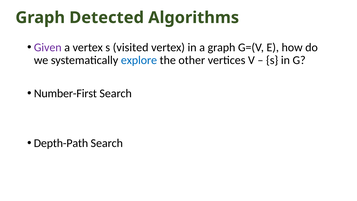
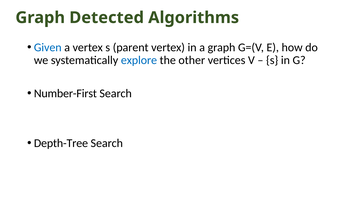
Given colour: purple -> blue
visited: visited -> parent
Depth-Path: Depth-Path -> Depth-Tree
